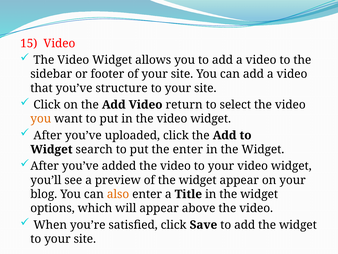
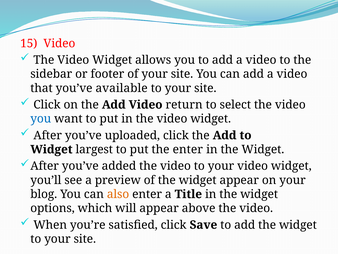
structure: structure -> available
you at (41, 119) colour: orange -> blue
search: search -> largest
